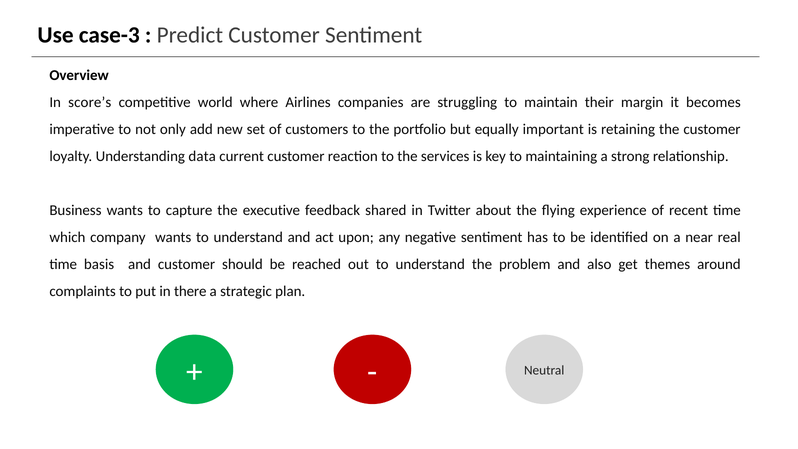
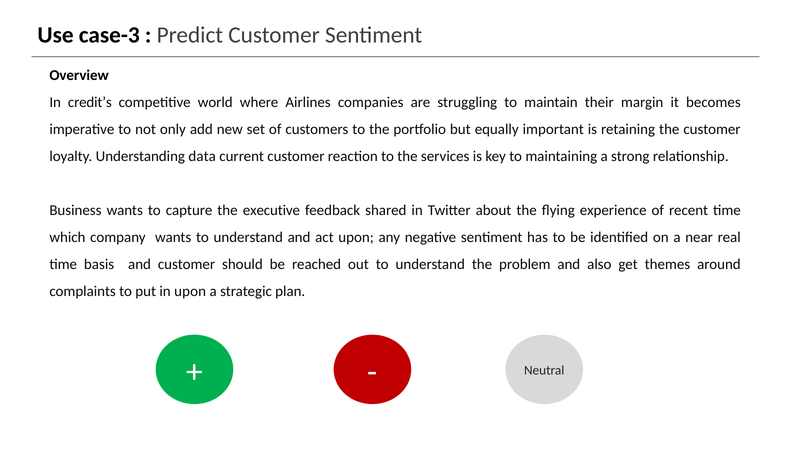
score’s: score’s -> credit’s
in there: there -> upon
